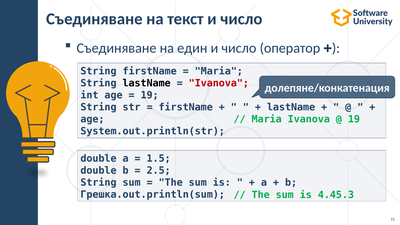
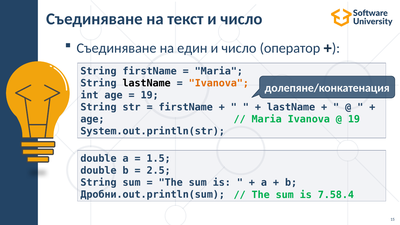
Ivanova at (219, 83) colour: red -> orange
Грешка.out.println(sum: Грешка.out.println(sum -> Дробни.out.println(sum
4.45.3: 4.45.3 -> 7.58.4
